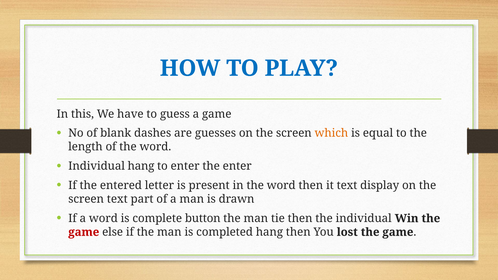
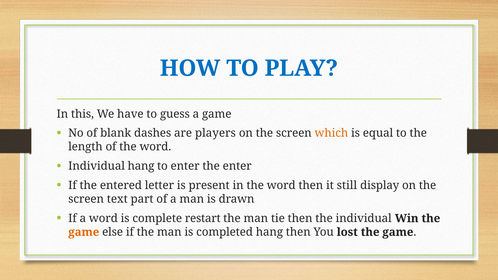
guesses: guesses -> players
it text: text -> still
button: button -> restart
game at (84, 232) colour: red -> orange
